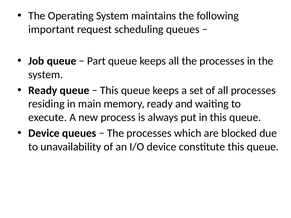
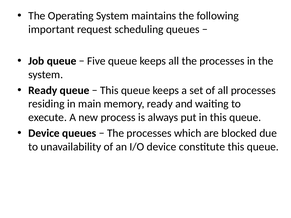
Part: Part -> Five
